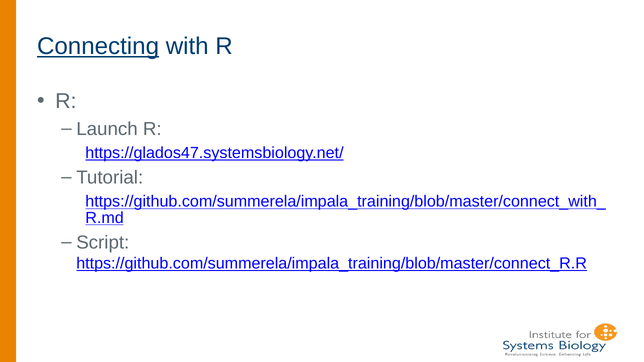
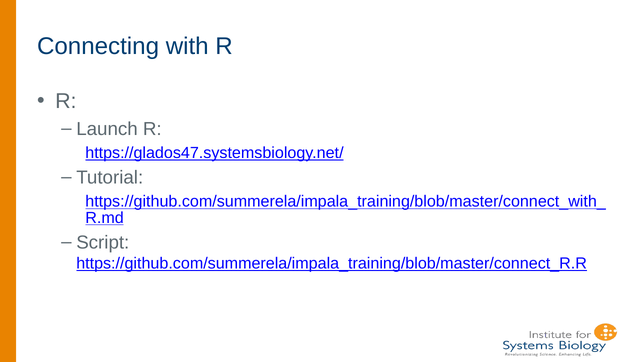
Connecting underline: present -> none
